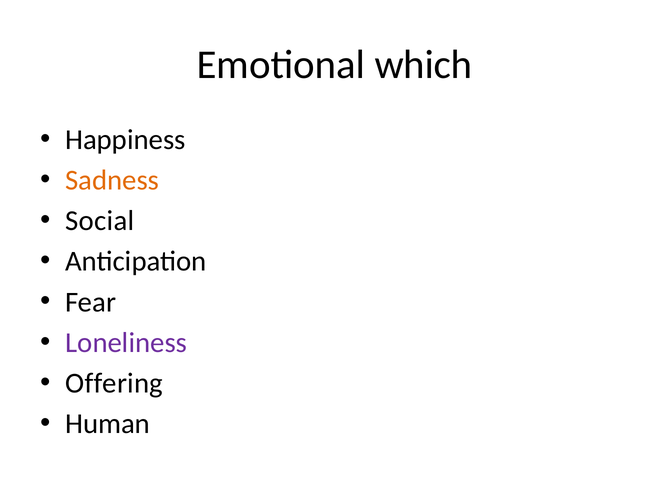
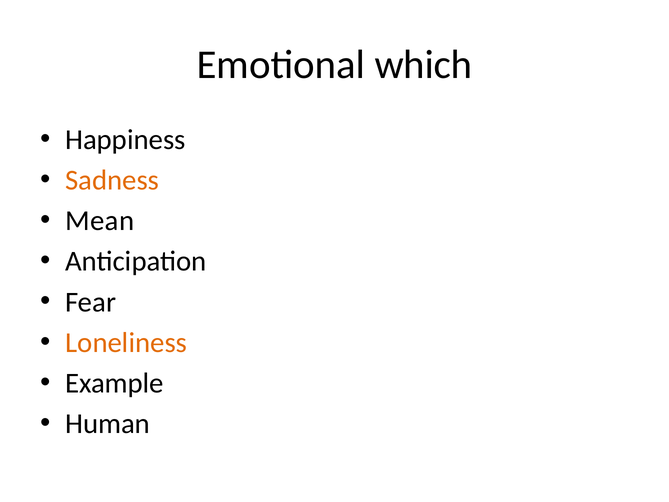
Social: Social -> Mean
Loneliness colour: purple -> orange
Offering: Offering -> Example
